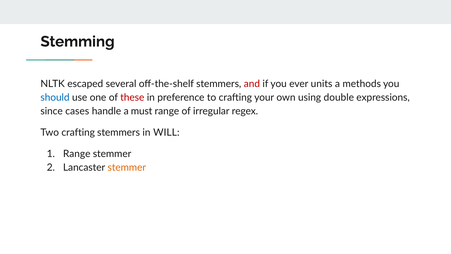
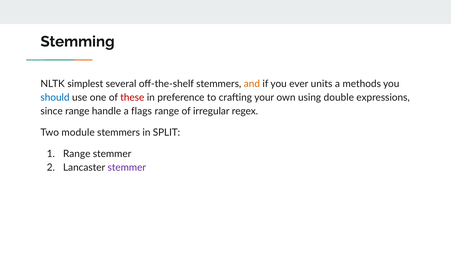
escaped: escaped -> simplest
and colour: red -> orange
since cases: cases -> range
must: must -> flags
Two crafting: crafting -> module
WILL: WILL -> SPLIT
stemmer at (127, 167) colour: orange -> purple
